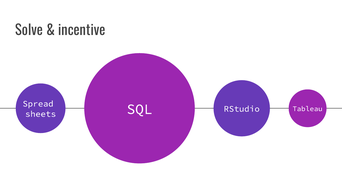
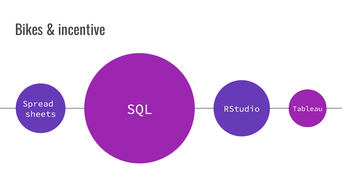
Solve: Solve -> Bikes
